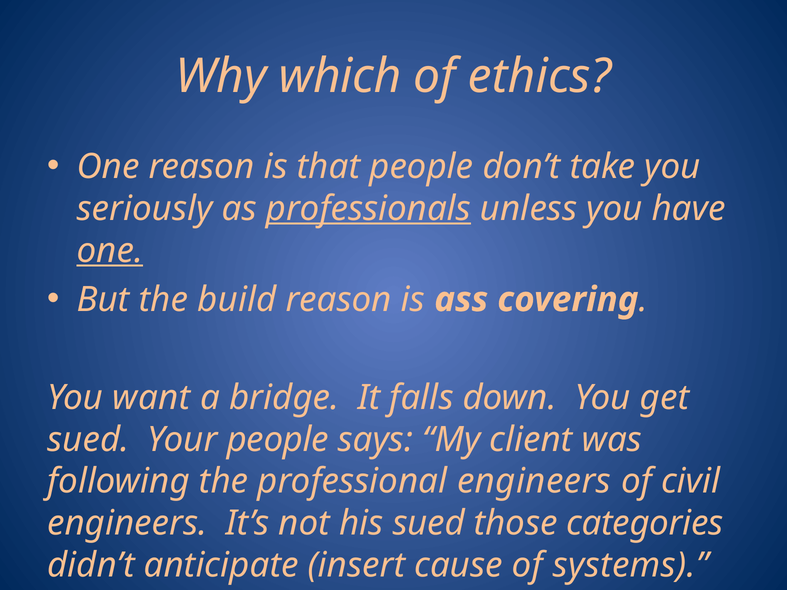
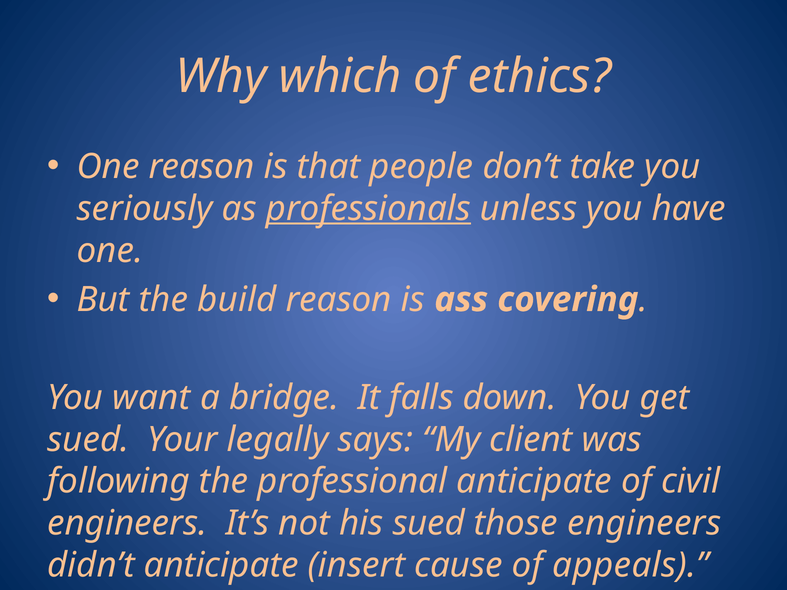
one at (110, 251) underline: present -> none
Your people: people -> legally
professional engineers: engineers -> anticipate
those categories: categories -> engineers
systems: systems -> appeals
